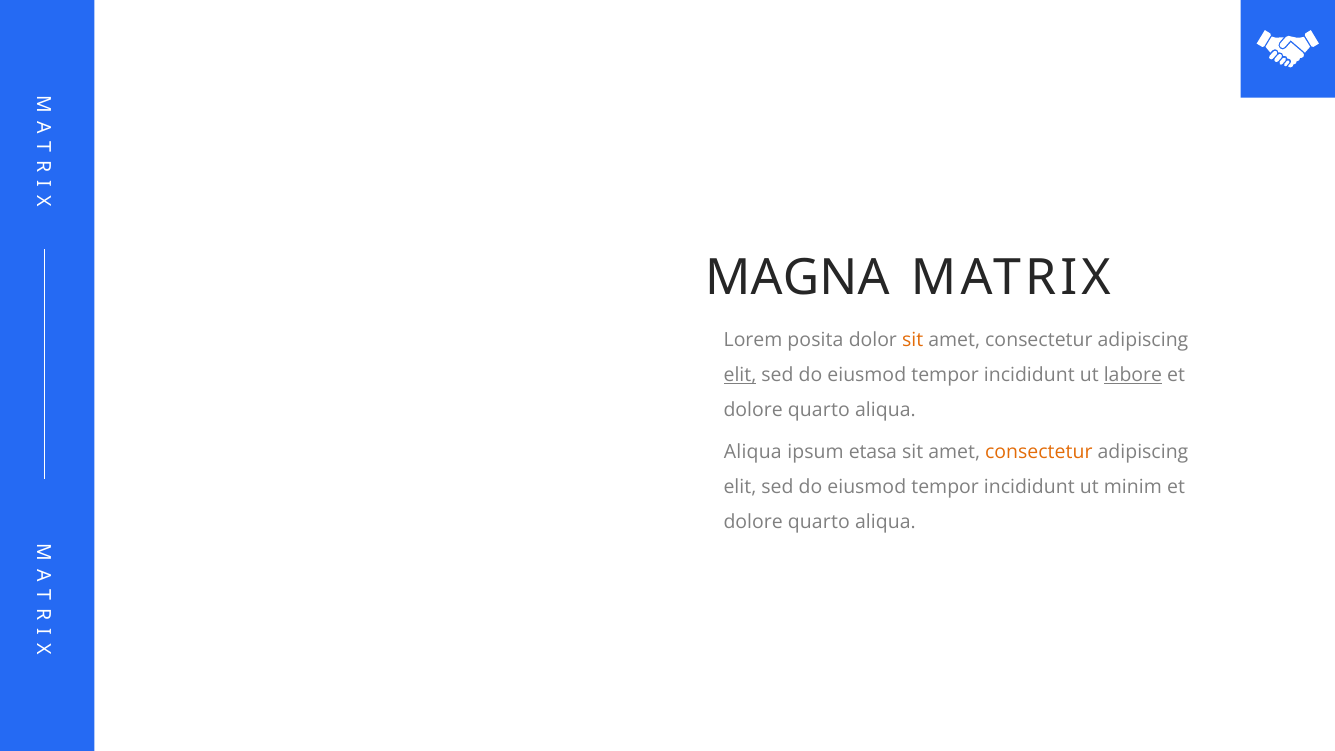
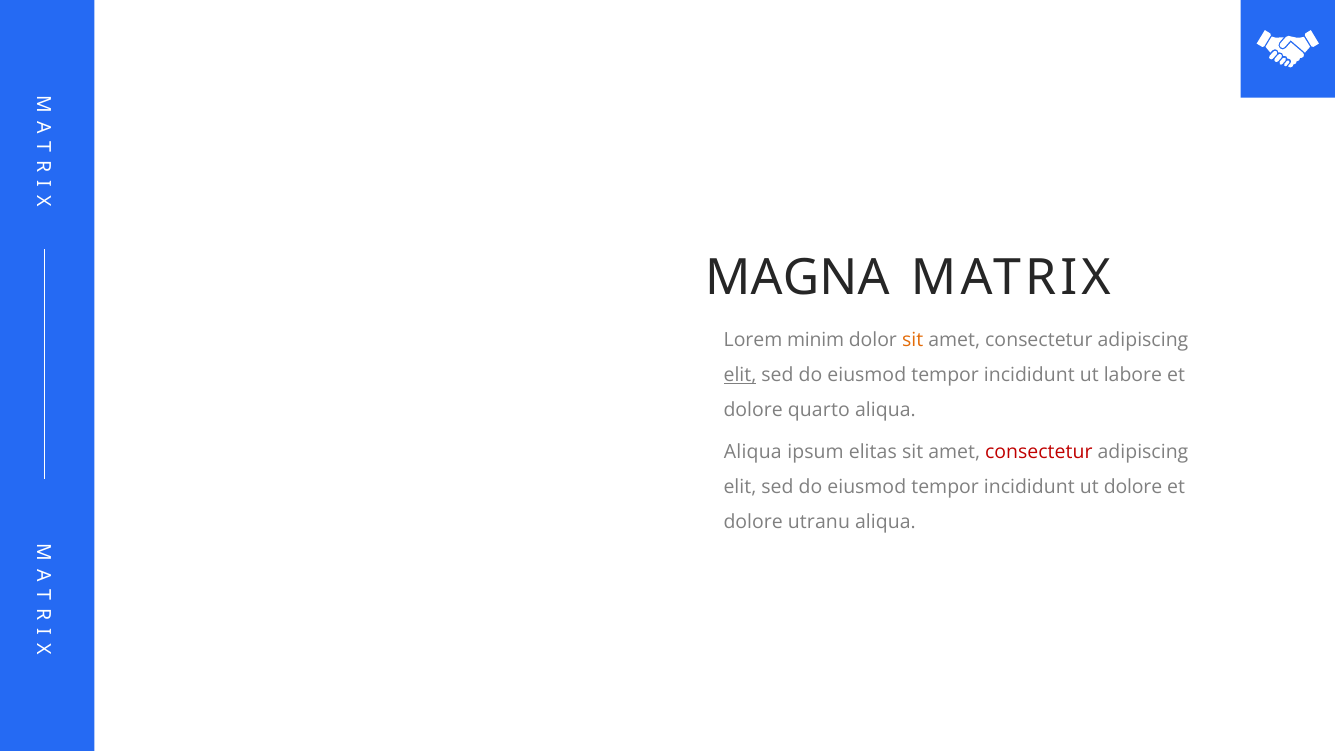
posita: posita -> minim
labore underline: present -> none
etasa: etasa -> elitas
consectetur at (1039, 452) colour: orange -> red
ut minim: minim -> dolore
quarto at (819, 522): quarto -> utranu
